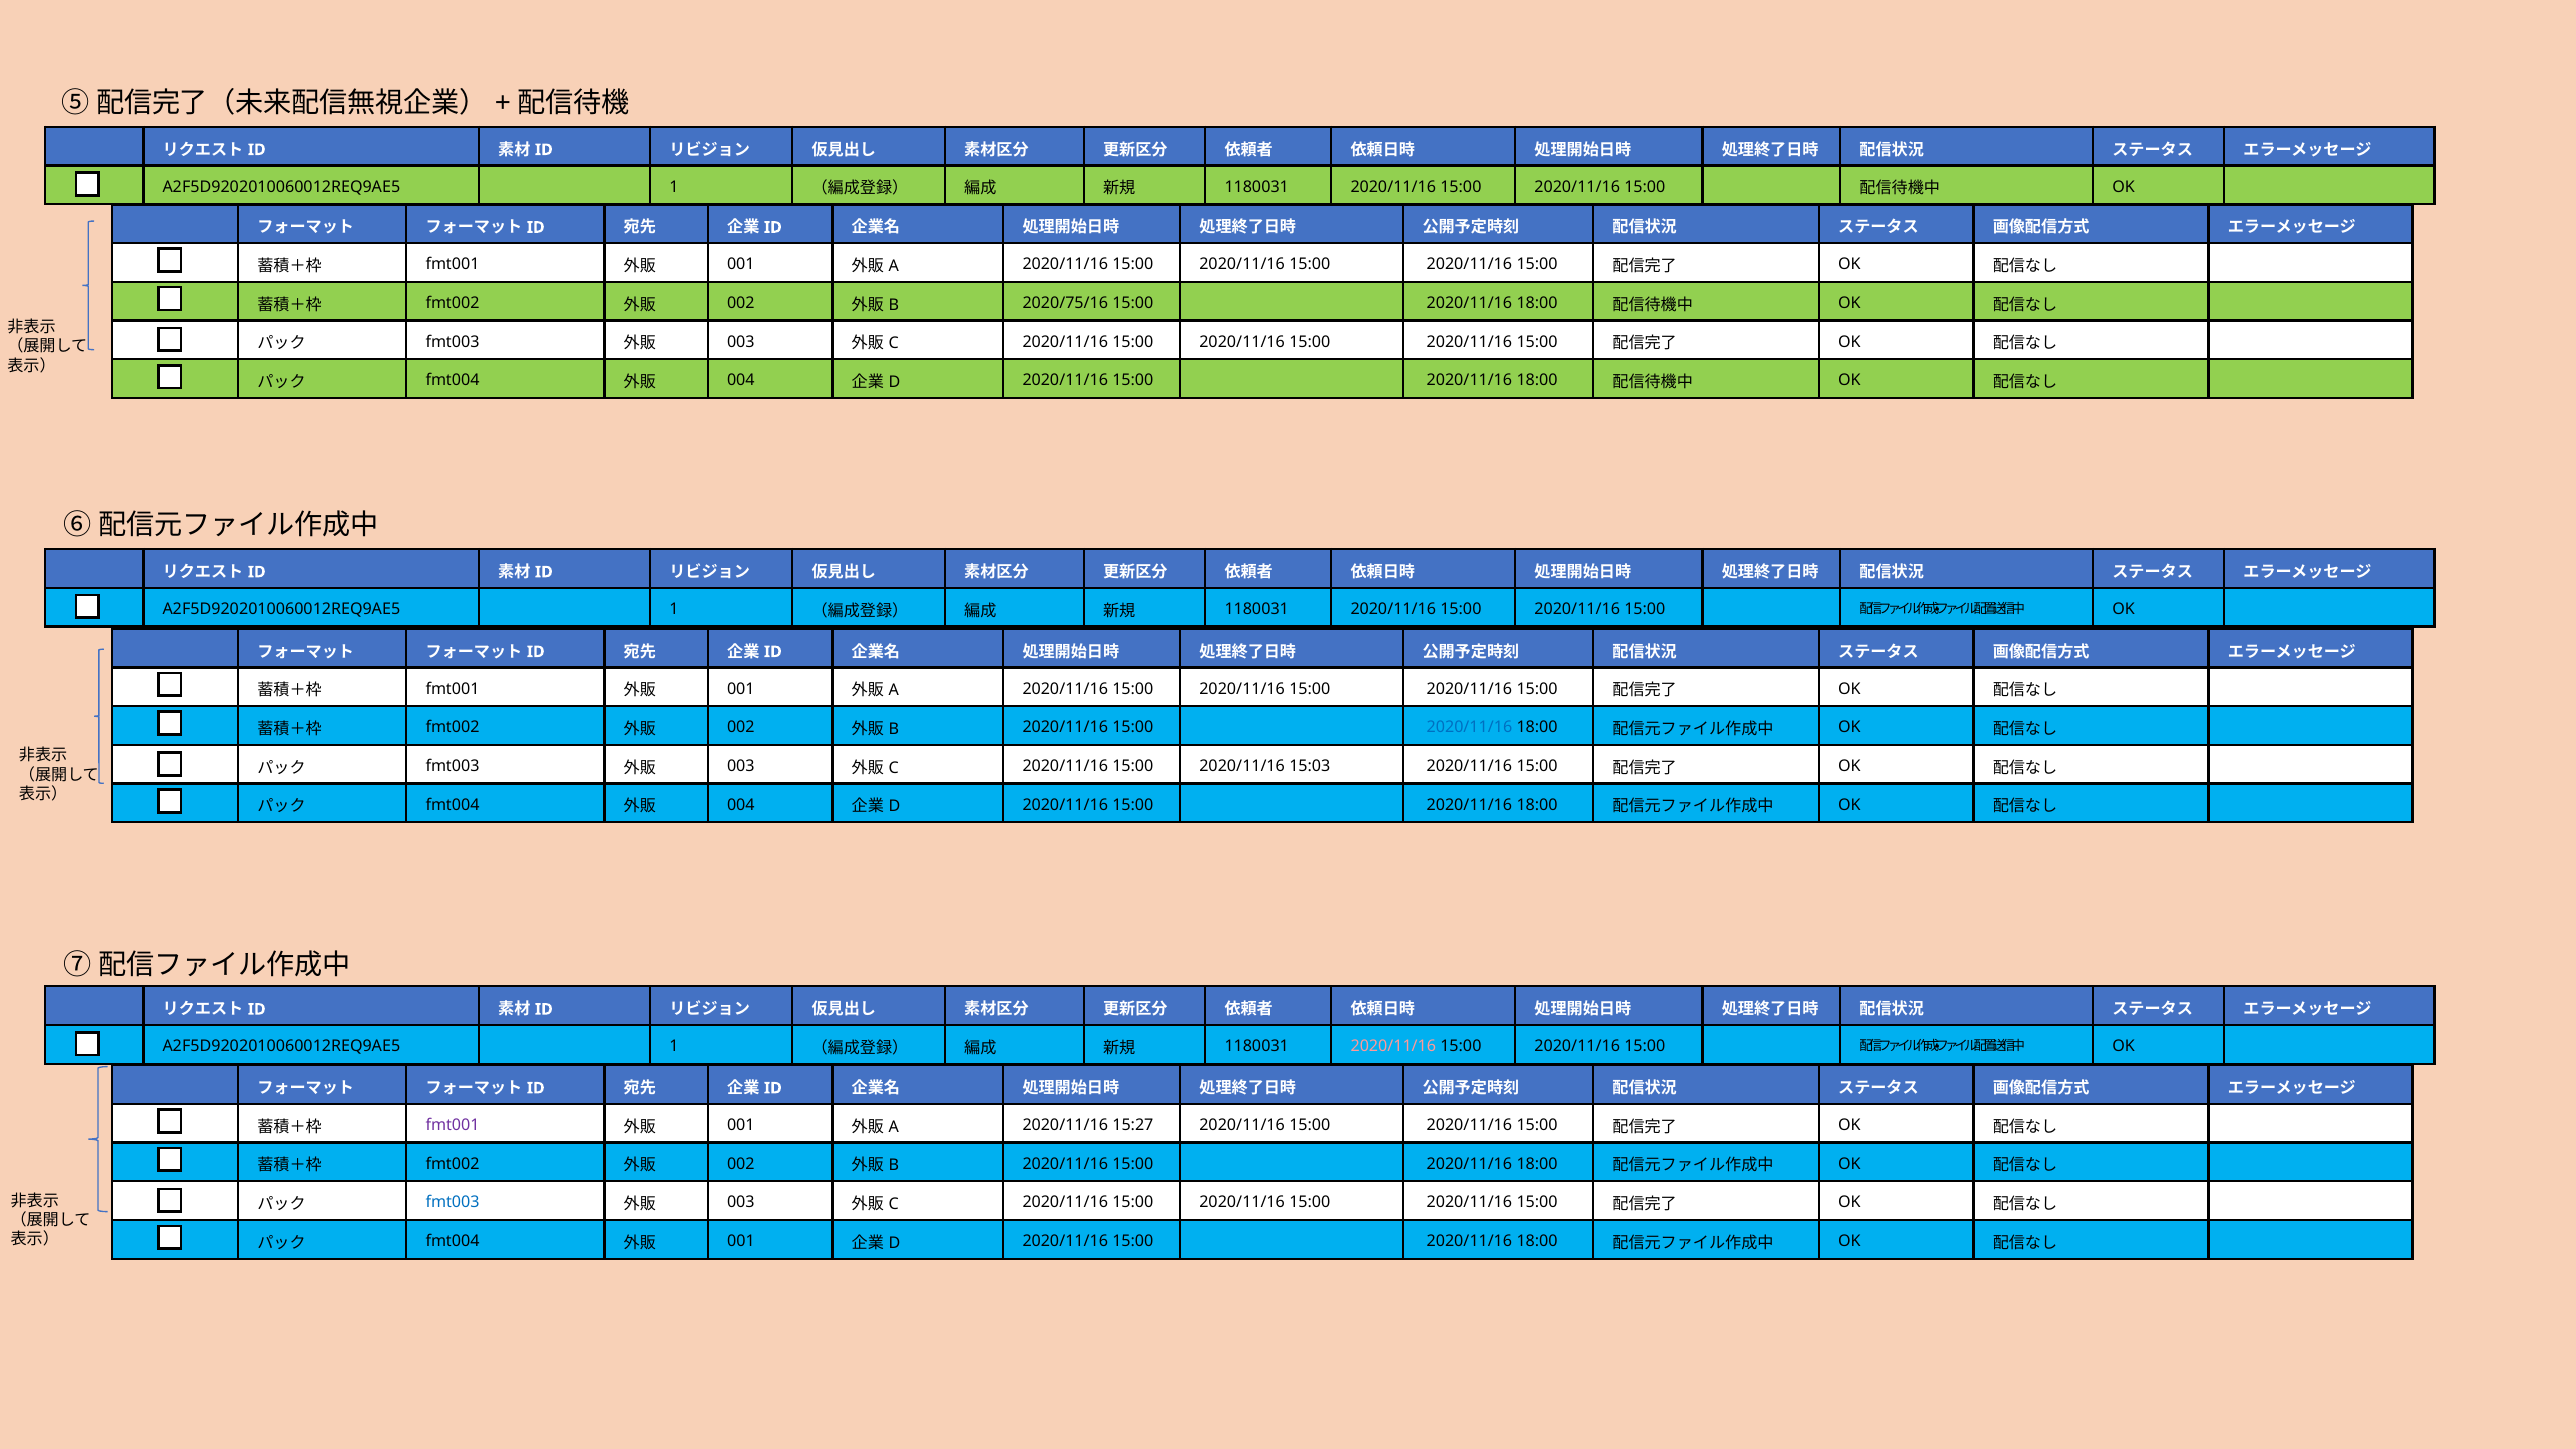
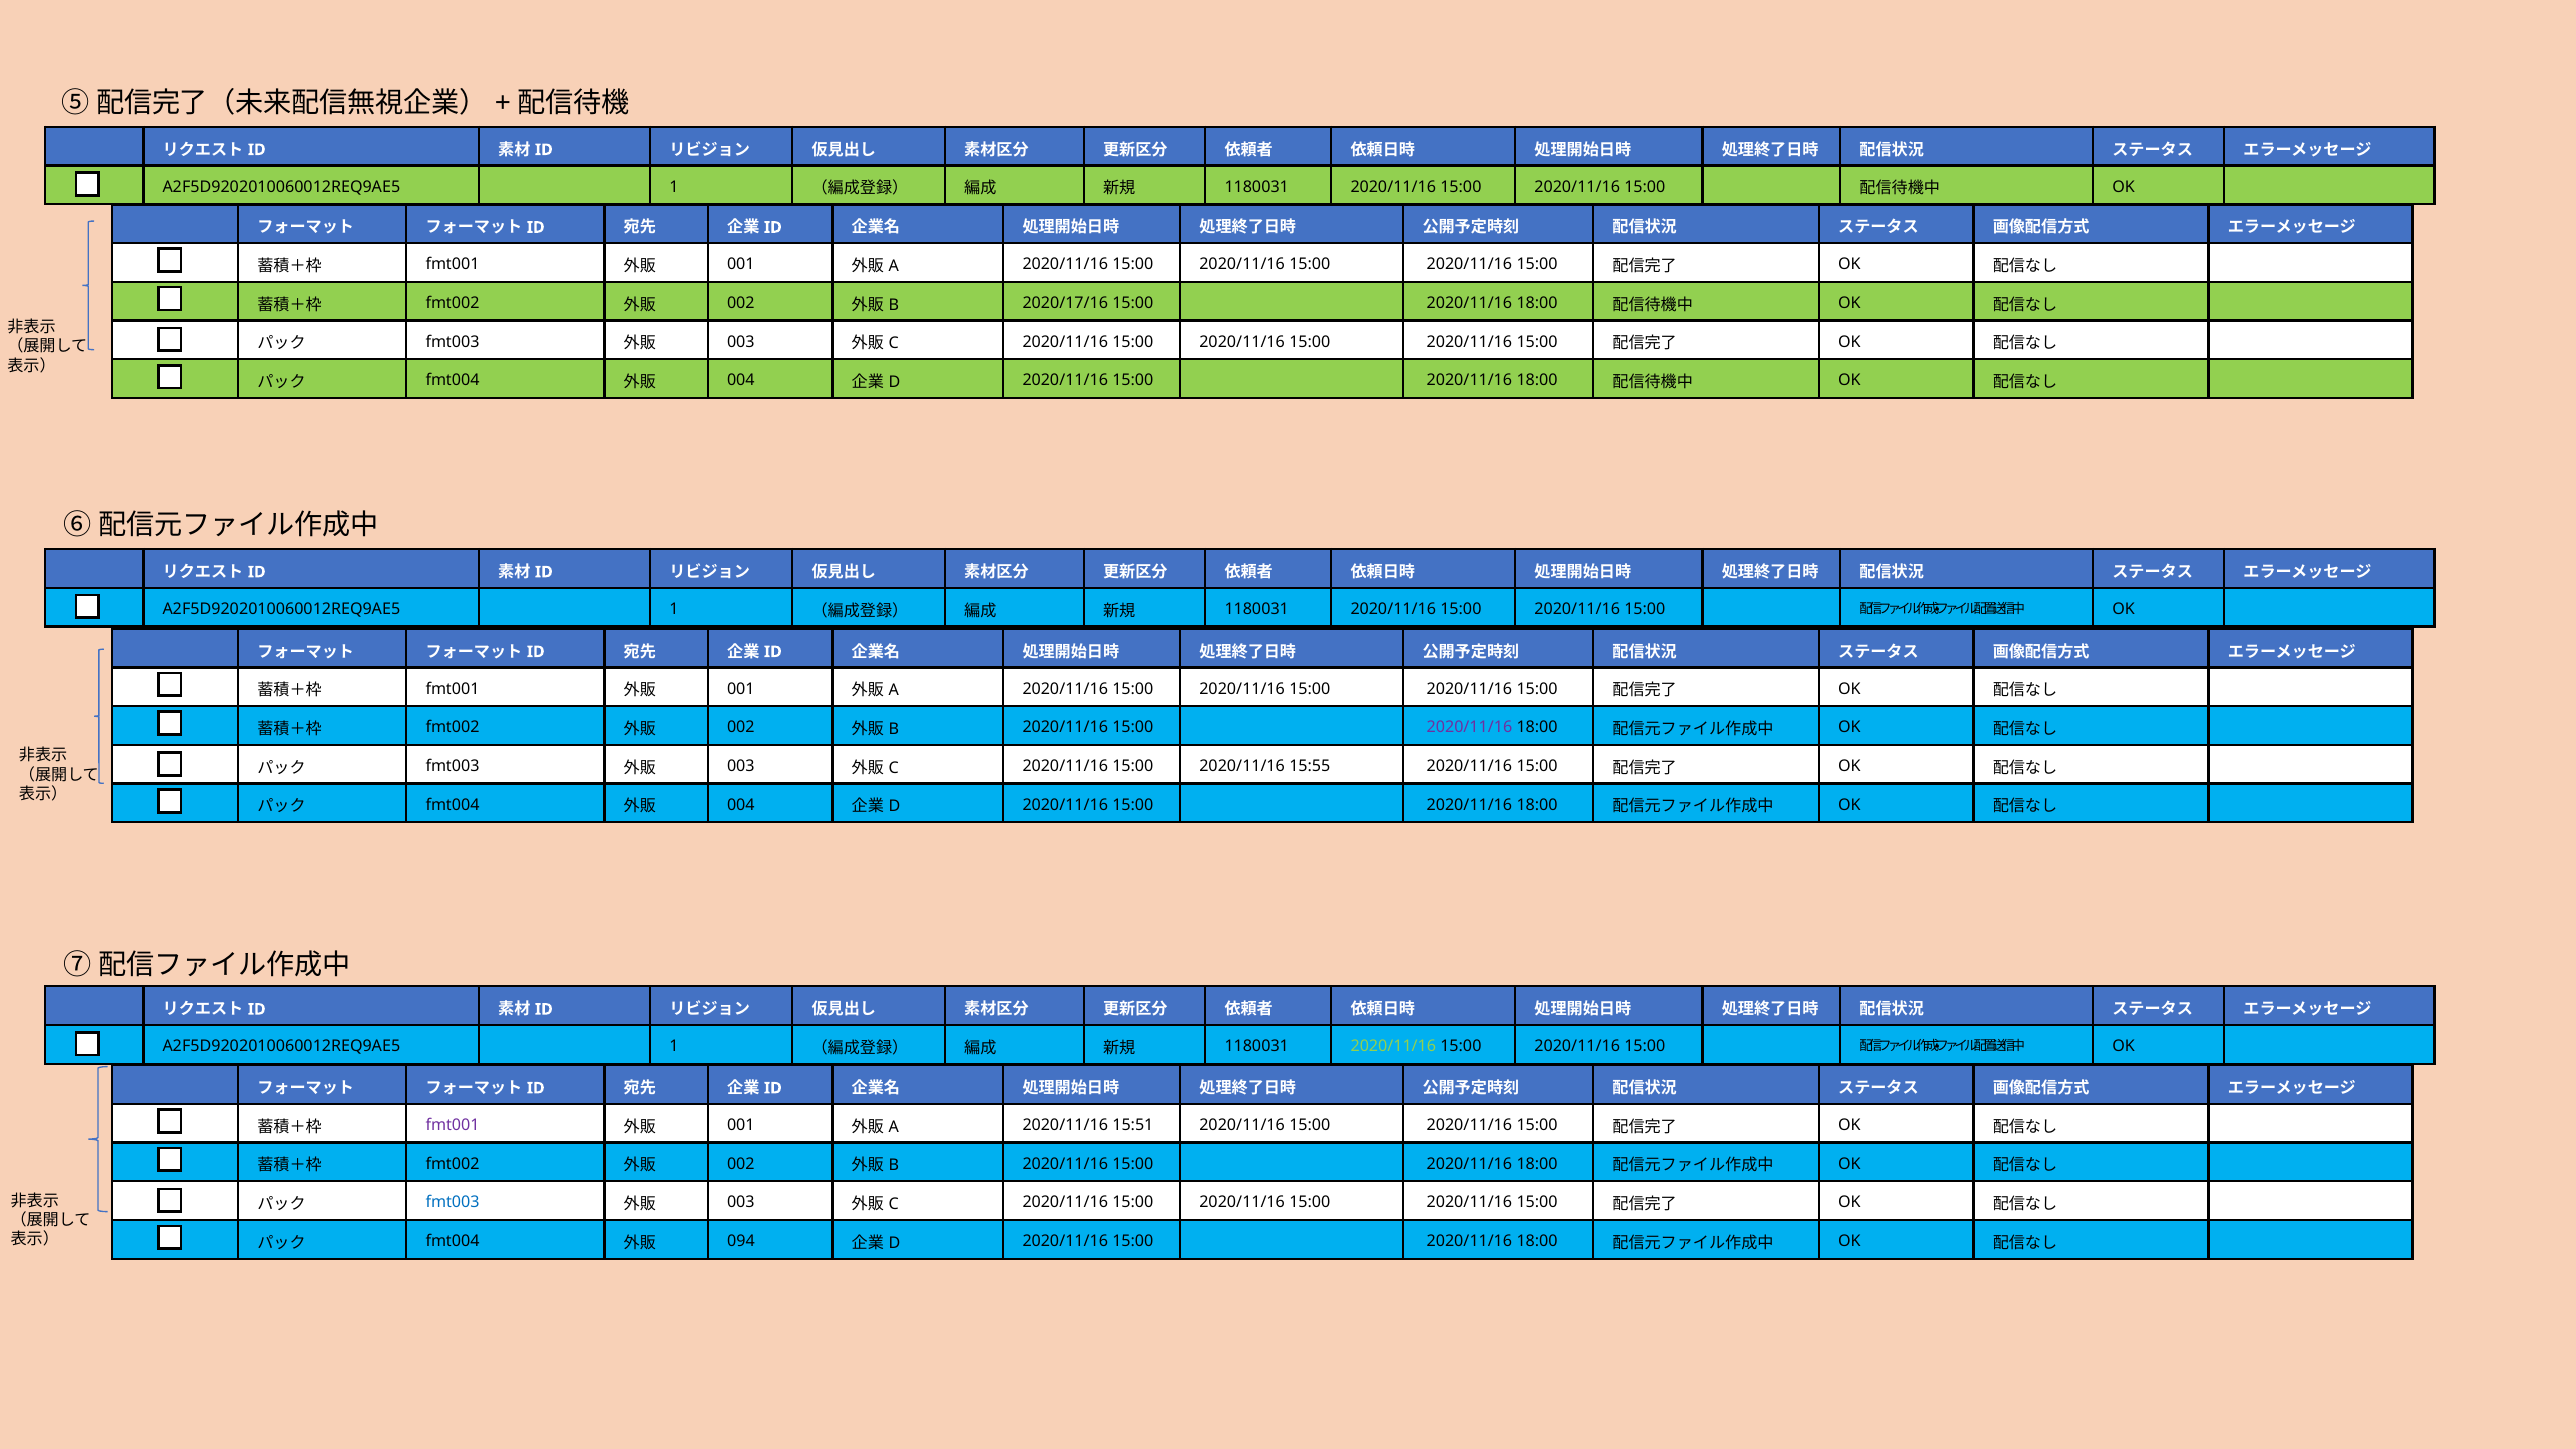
2020/75/16: 2020/75/16 -> 2020/17/16
2020/11/16 at (1469, 728) colour: blue -> purple
15:03: 15:03 -> 15:55
2020/11/16 at (1393, 1046) colour: pink -> light green
15:27: 15:27 -> 15:51
001 at (741, 1241): 001 -> 094
